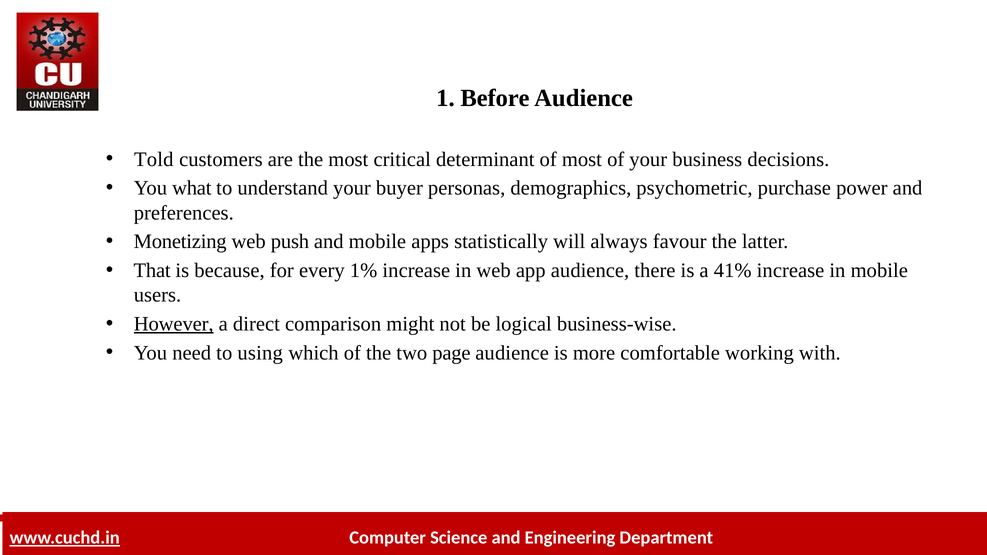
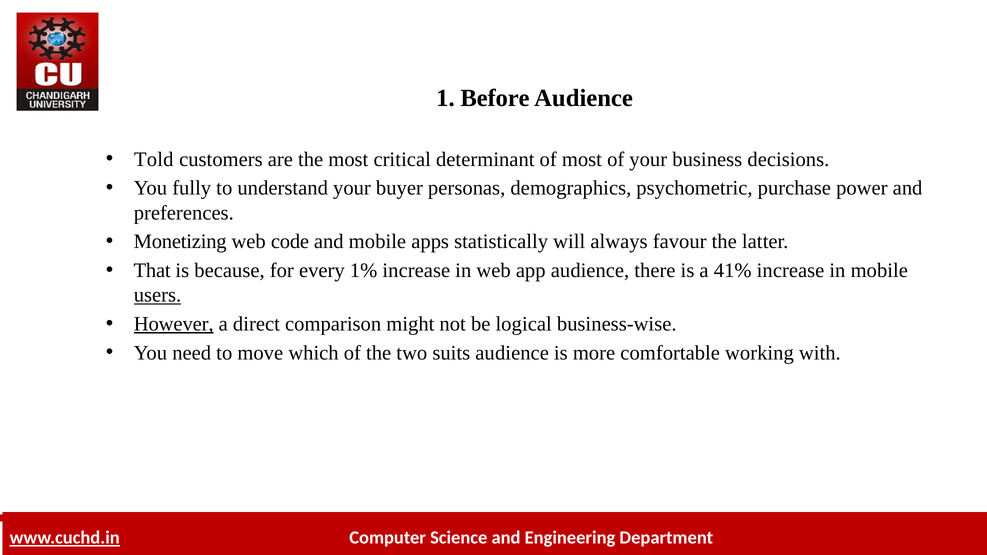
what: what -> fully
push: push -> code
users underline: none -> present
using: using -> move
page: page -> suits
